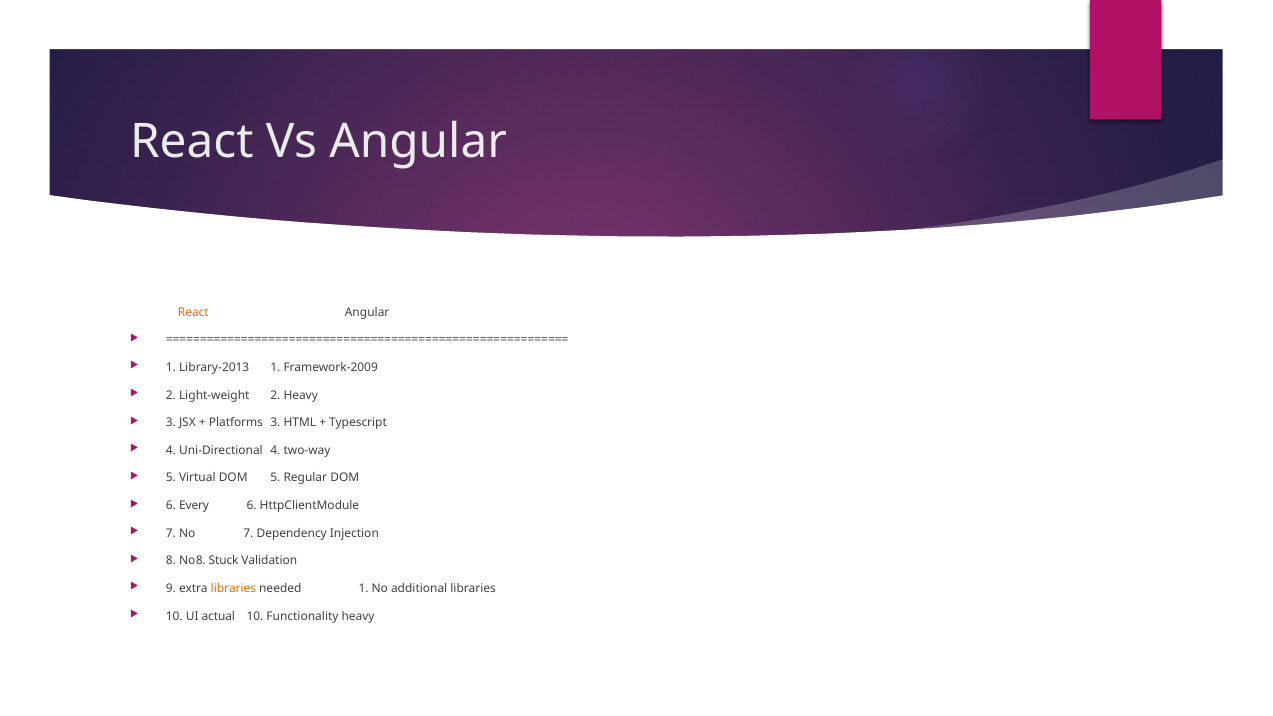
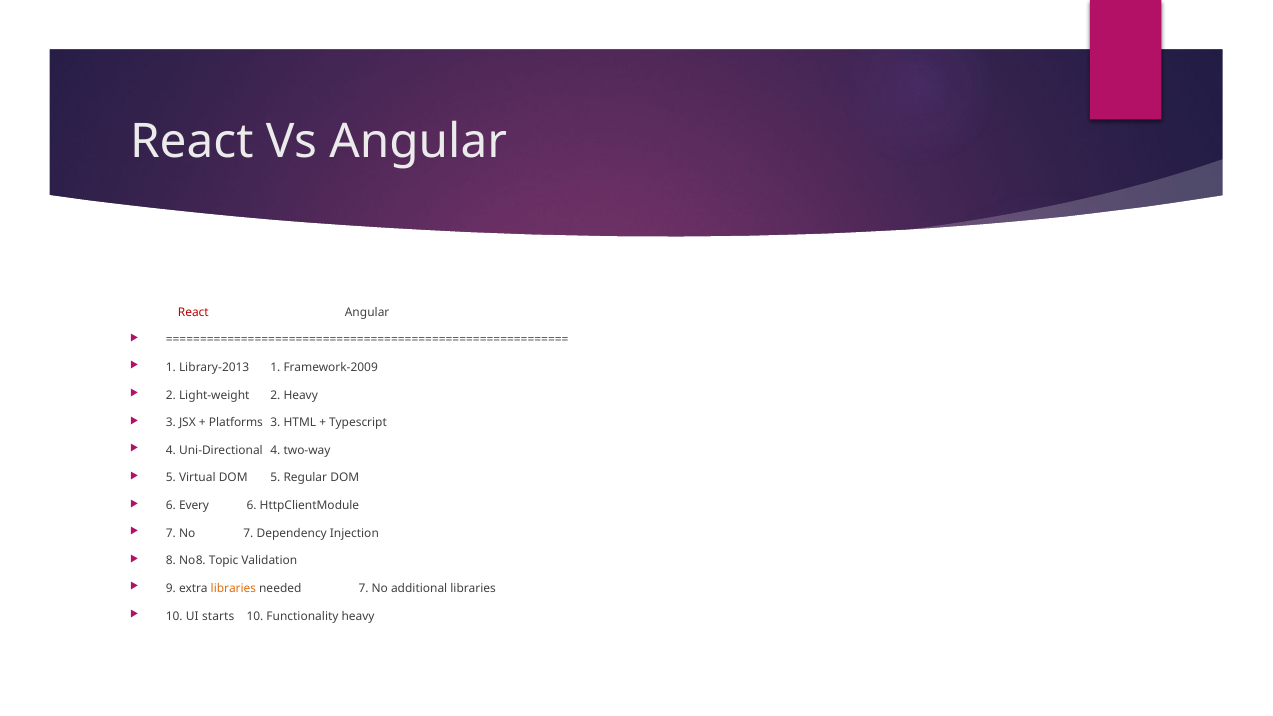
React at (193, 312) colour: orange -> red
Stuck: Stuck -> Topic
needed 1: 1 -> 7
actual: actual -> starts
